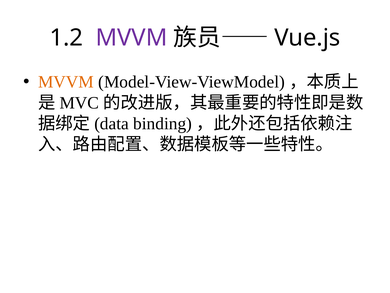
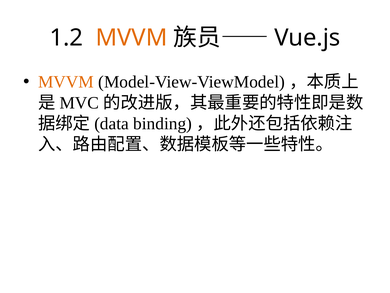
MVVM at (131, 38) colour: purple -> orange
